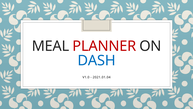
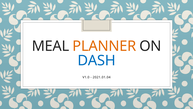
PLANNER colour: red -> orange
